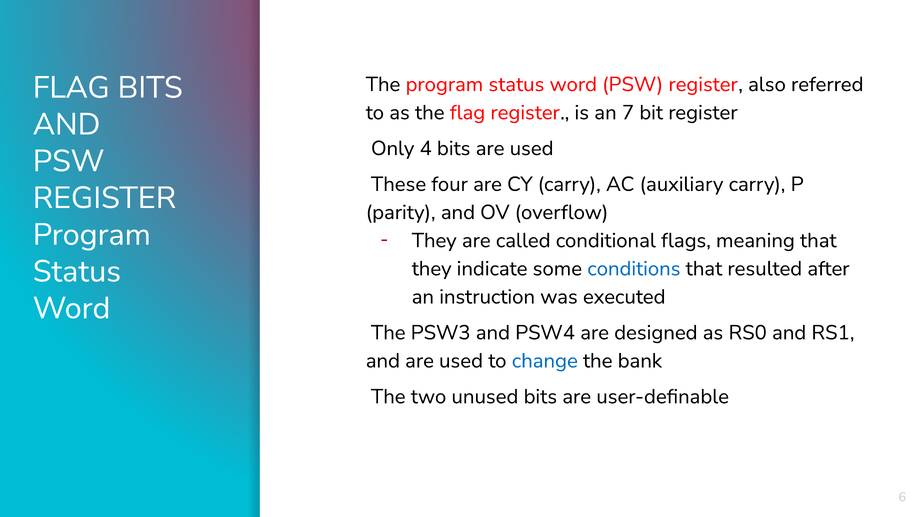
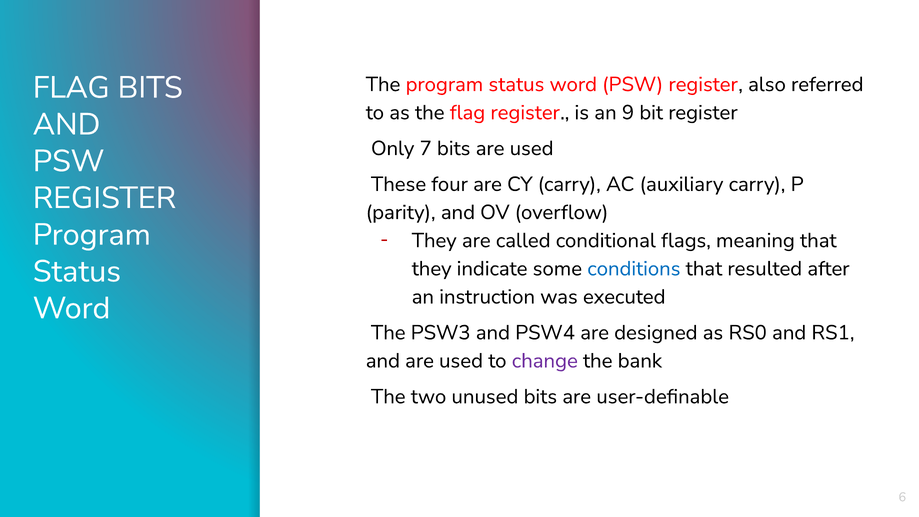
7: 7 -> 9
4: 4 -> 7
change colour: blue -> purple
